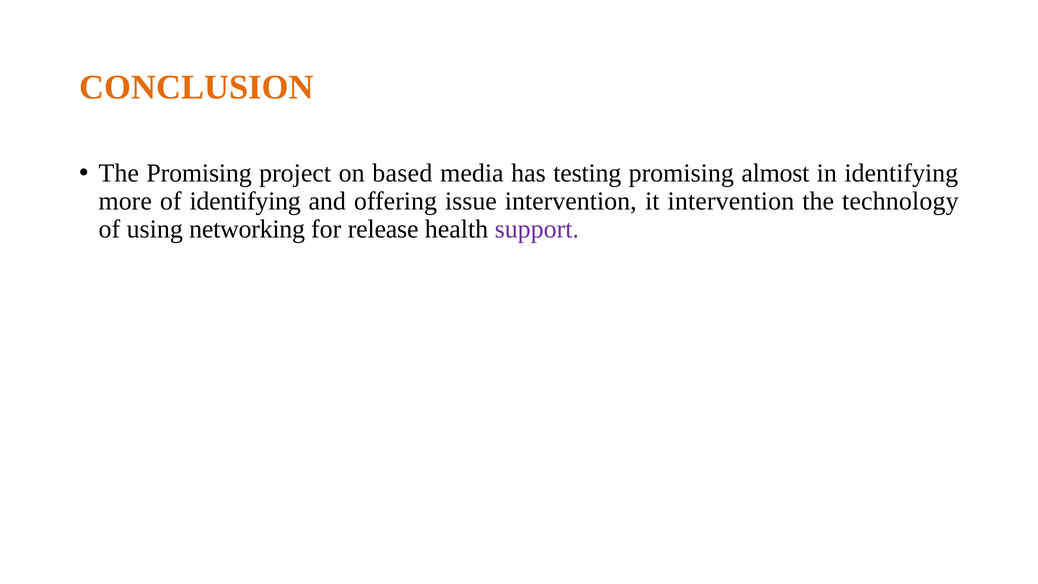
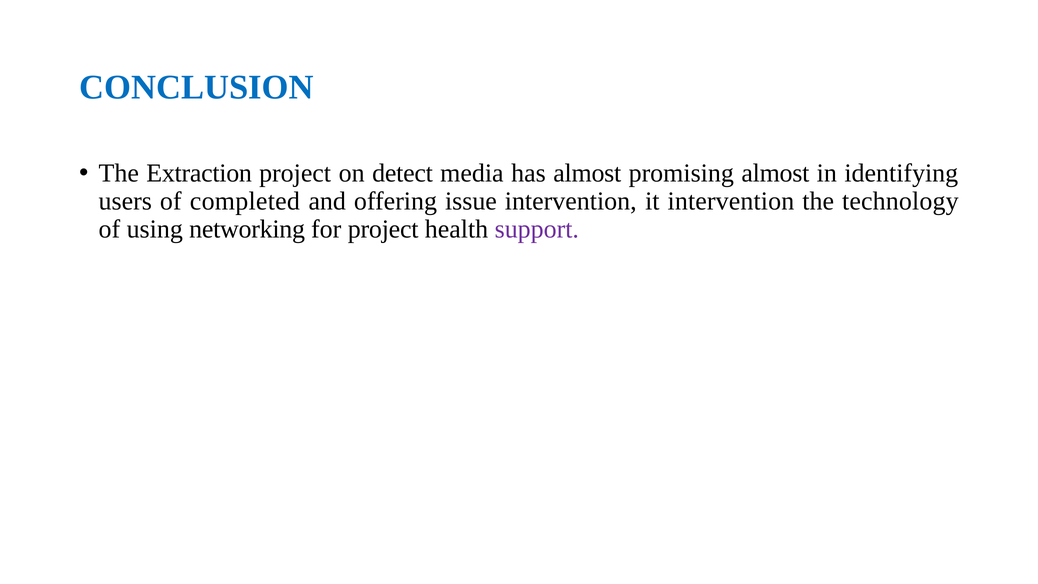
CONCLUSION colour: orange -> blue
The Promising: Promising -> Extraction
based: based -> detect
has testing: testing -> almost
more: more -> users
of identifying: identifying -> completed
for release: release -> project
